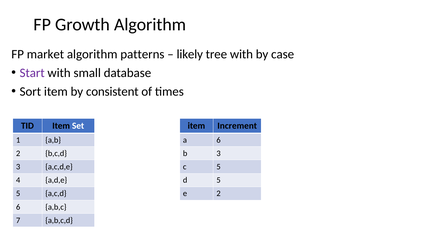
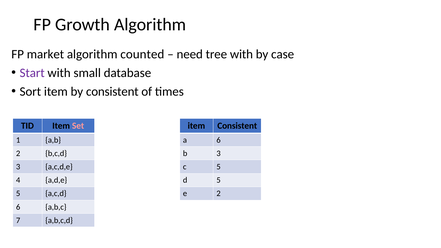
patterns: patterns -> counted
likely: likely -> need
Set colour: white -> pink
item Increment: Increment -> Consistent
